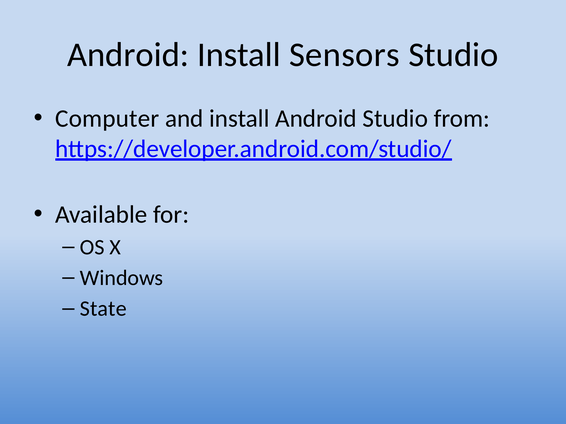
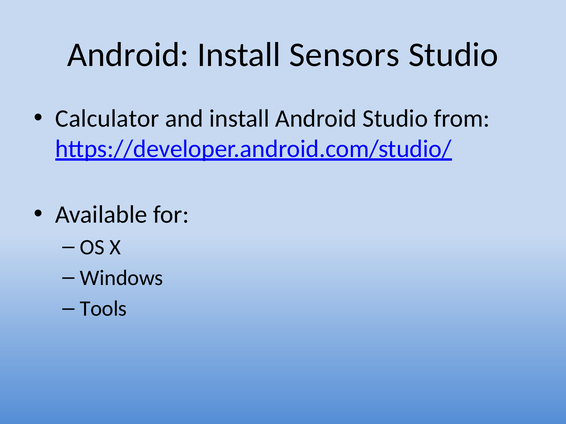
Computer: Computer -> Calculator
State: State -> Tools
